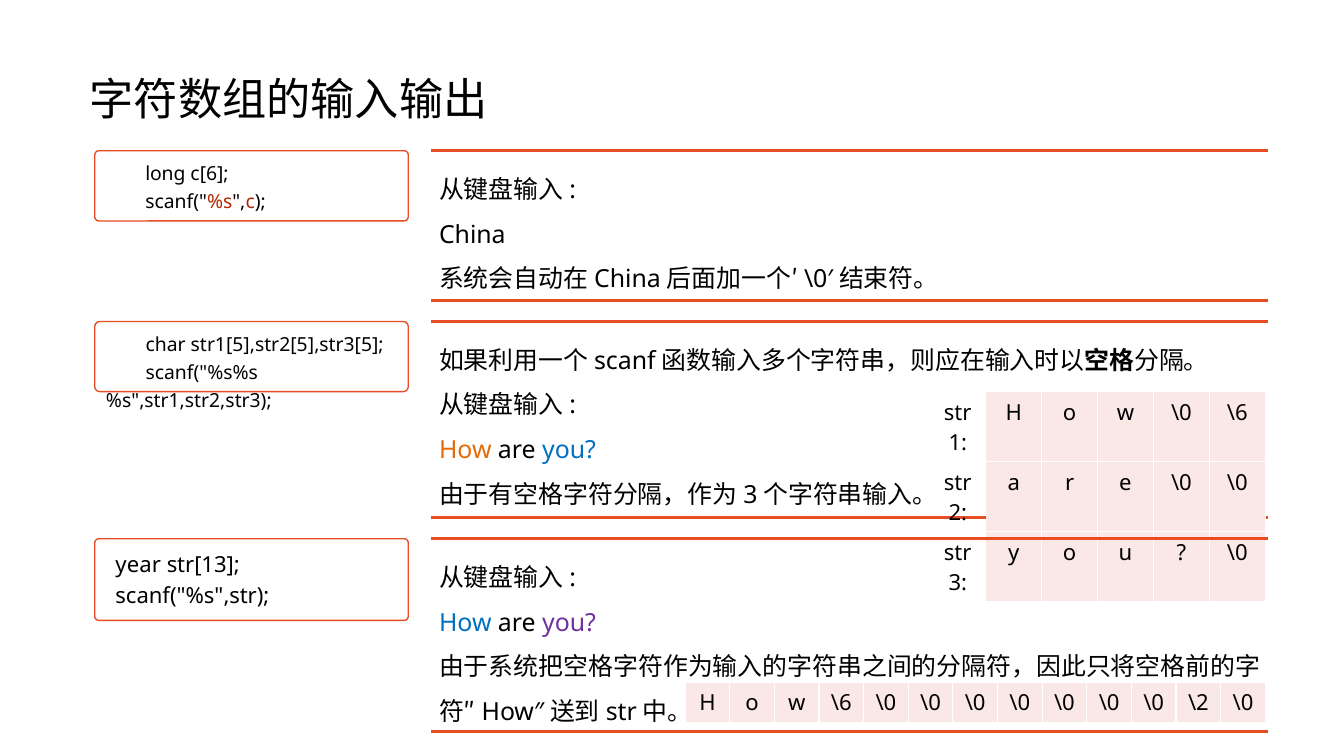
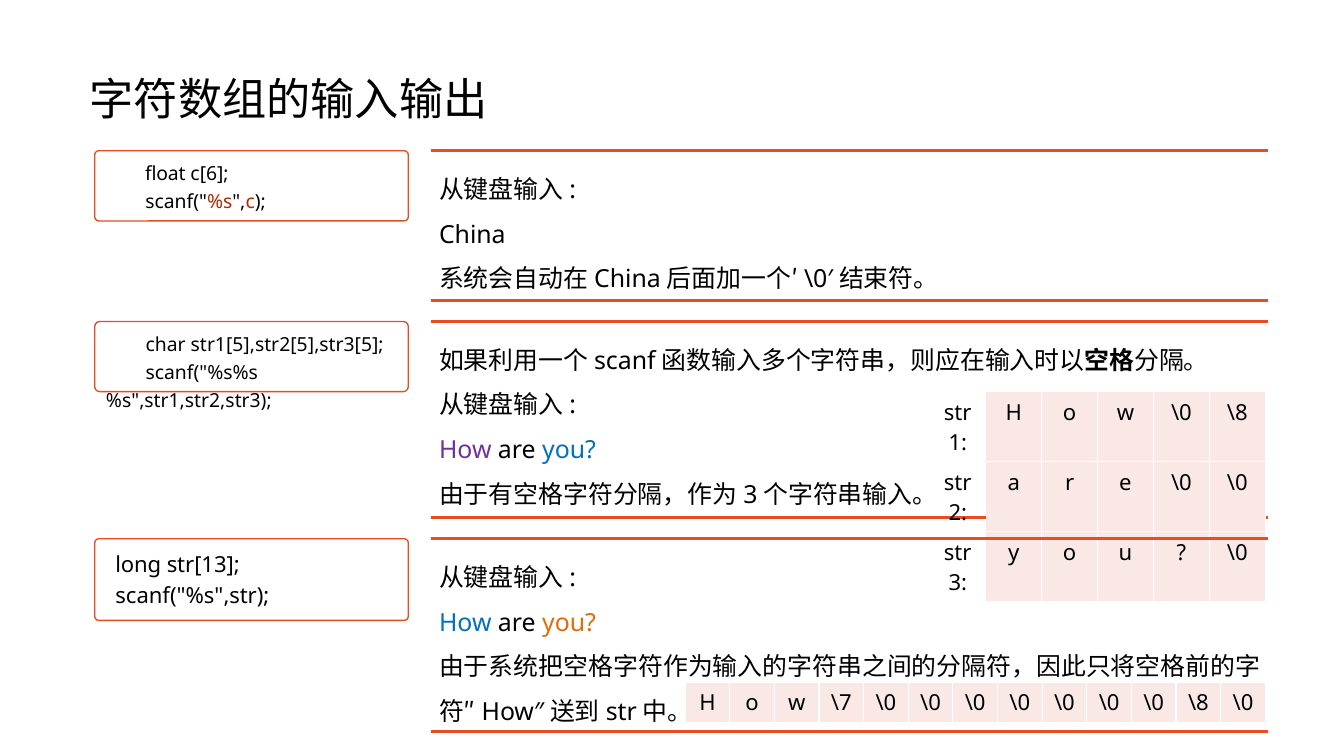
long: long -> float
w \0 \6: \6 -> \8
How at (465, 450) colour: orange -> purple
year: year -> long
you at (569, 623) colour: purple -> orange
w \6: \6 -> \7
\0 \0 \2: \2 -> \8
